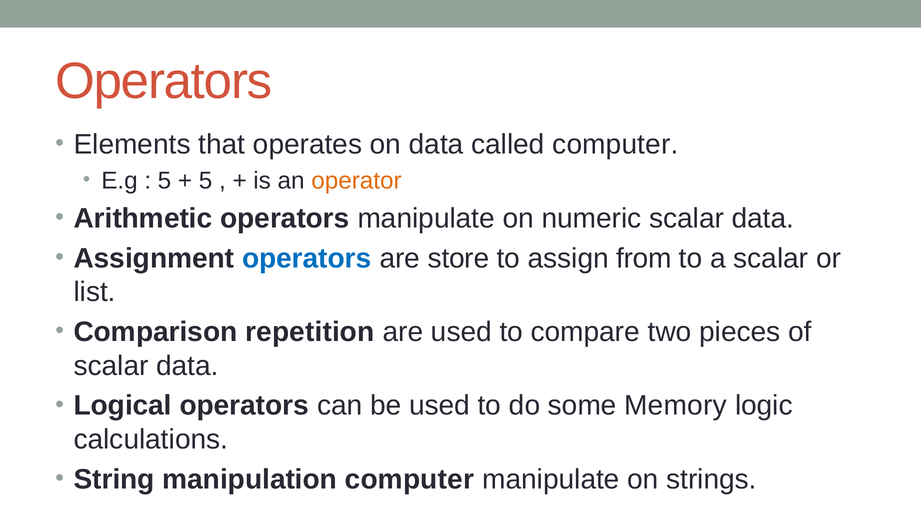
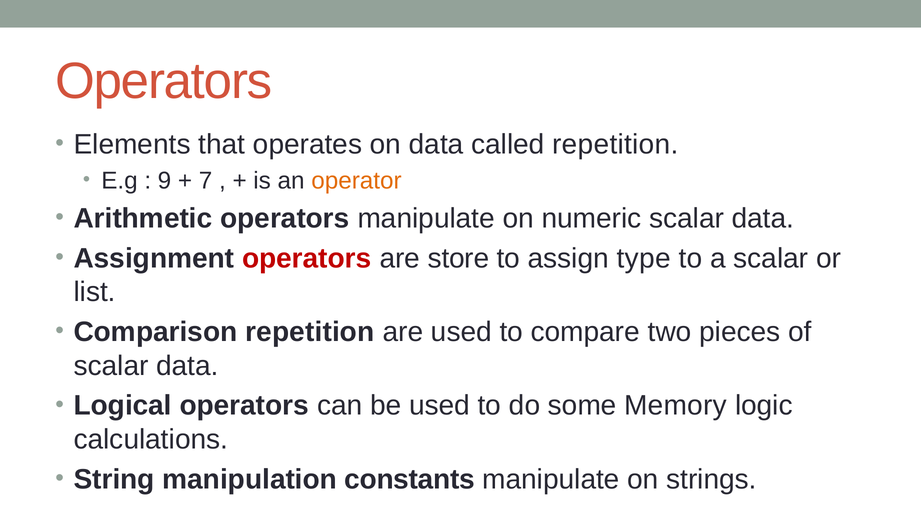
called computer: computer -> repetition
5 at (164, 181): 5 -> 9
5 at (206, 181): 5 -> 7
operators at (307, 258) colour: blue -> red
from: from -> type
manipulation computer: computer -> constants
